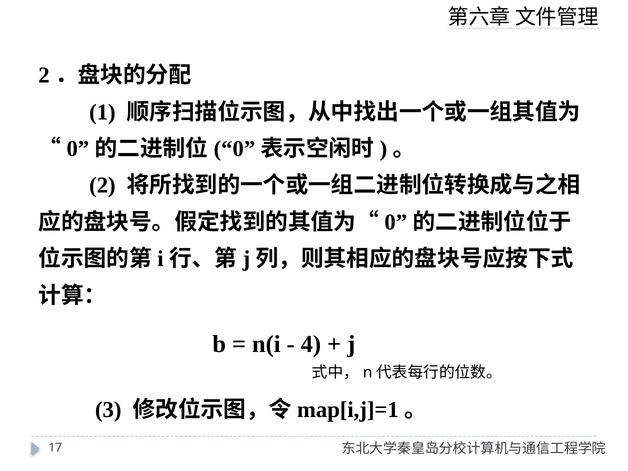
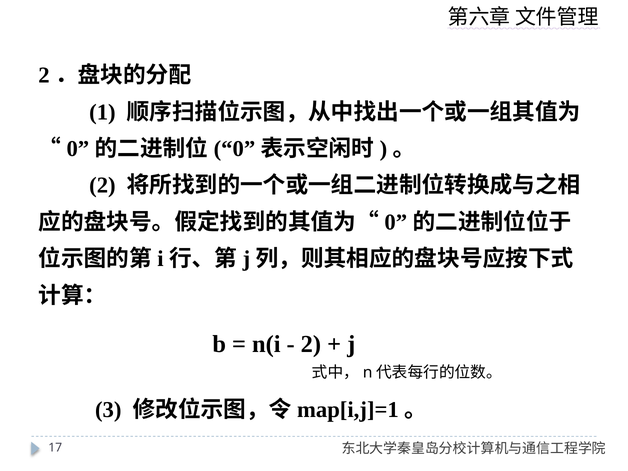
4 at (311, 344): 4 -> 2
